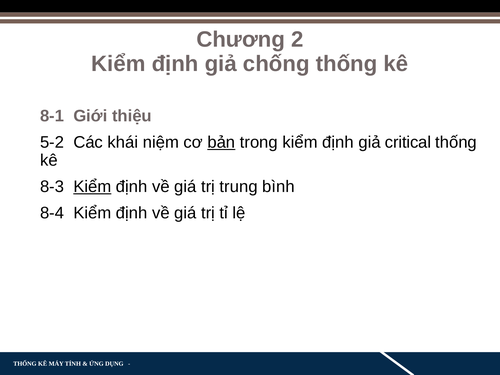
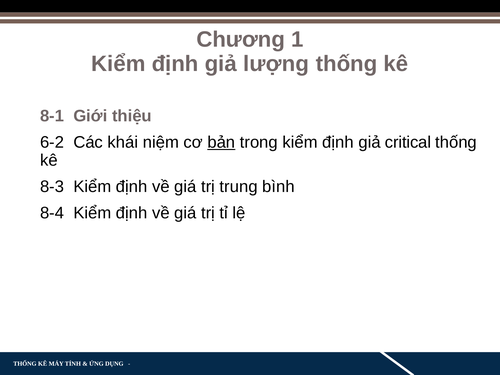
2: 2 -> 1
chống: chống -> lượng
5-2: 5-2 -> 6-2
Kiểm at (92, 187) underline: present -> none
